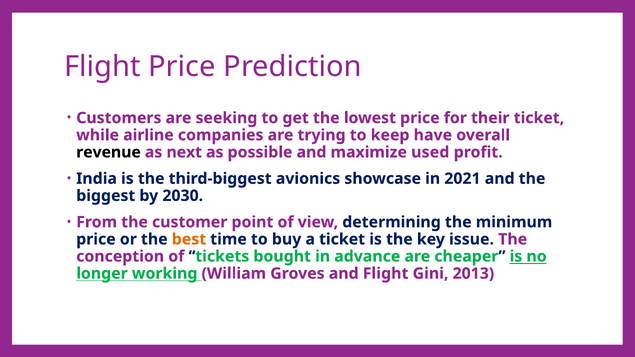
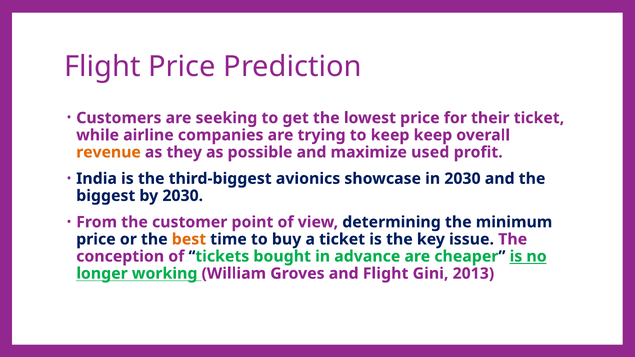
keep have: have -> keep
revenue colour: black -> orange
next: next -> they
in 2021: 2021 -> 2030
